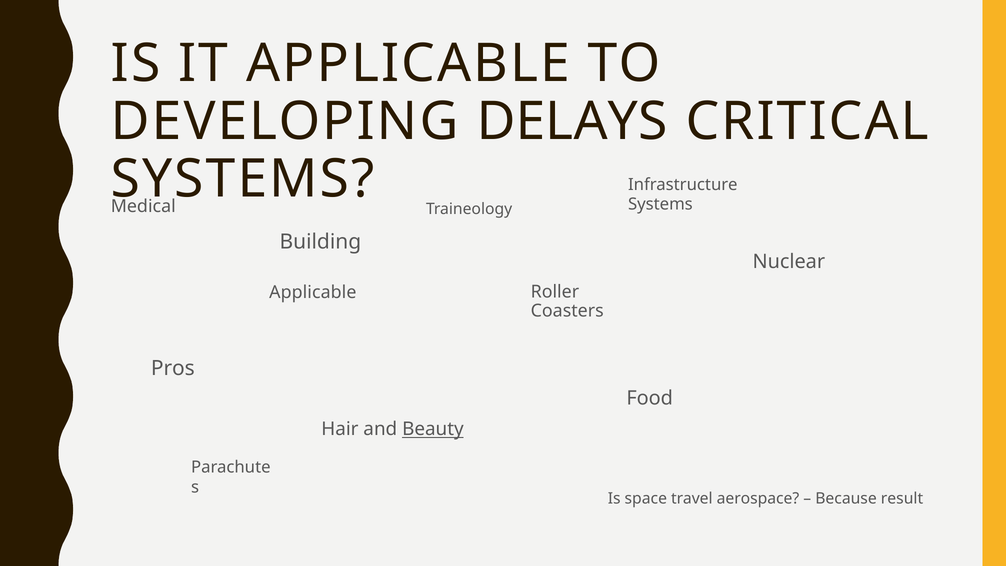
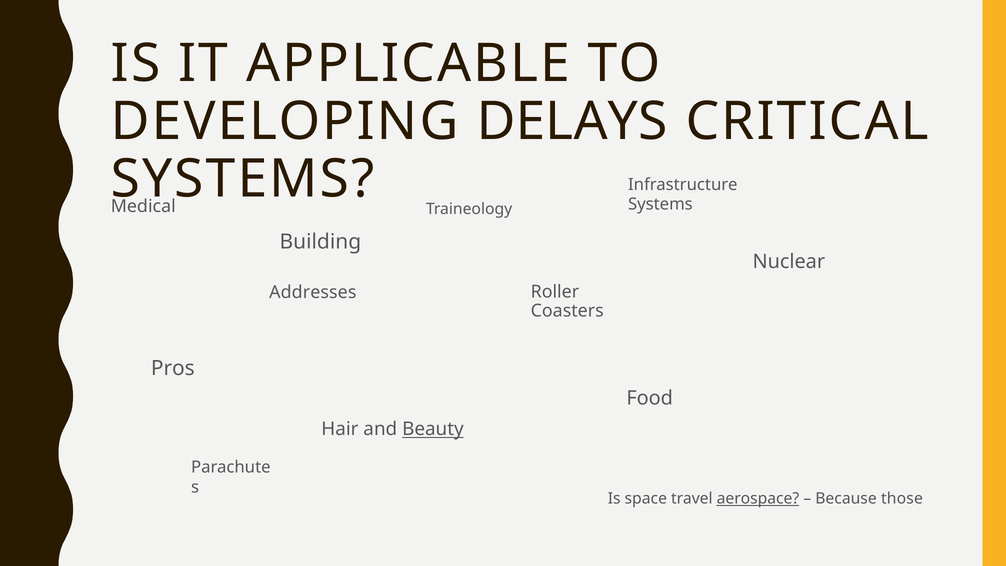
Applicable at (313, 292): Applicable -> Addresses
aerospace underline: none -> present
result: result -> those
